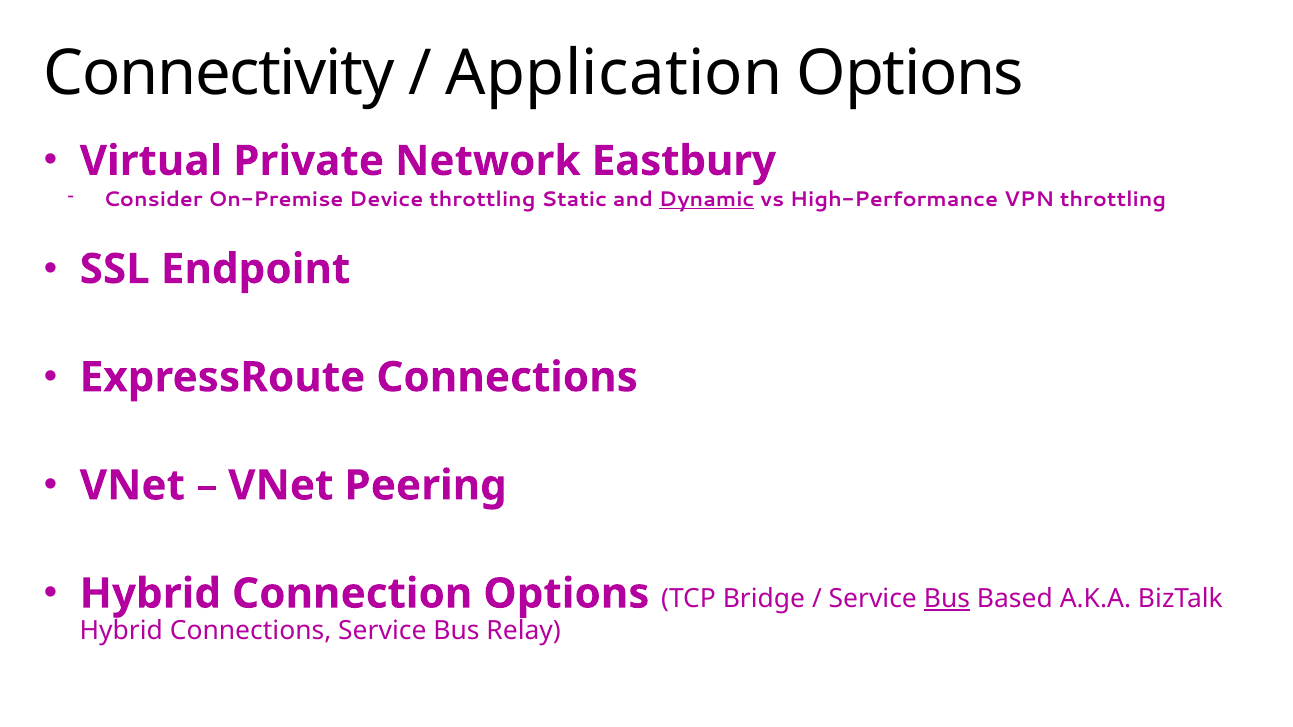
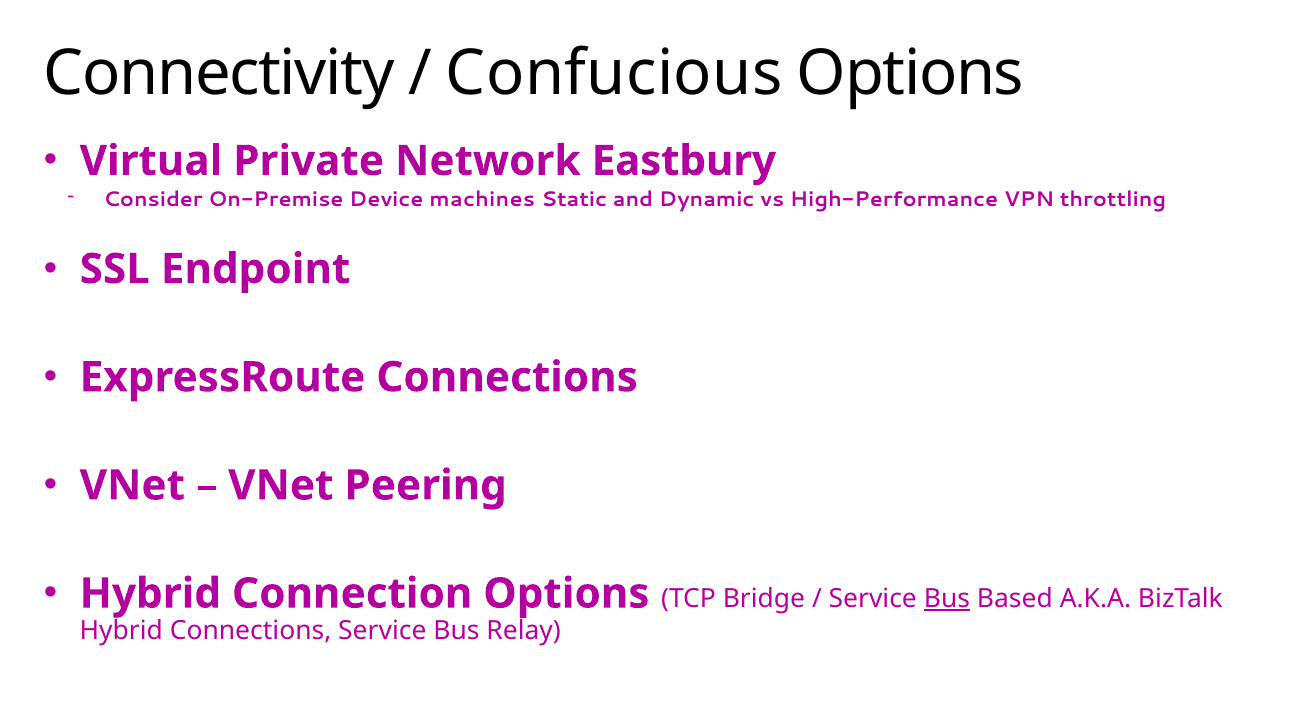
Application: Application -> Confucious
Device throttling: throttling -> machines
Dynamic underline: present -> none
